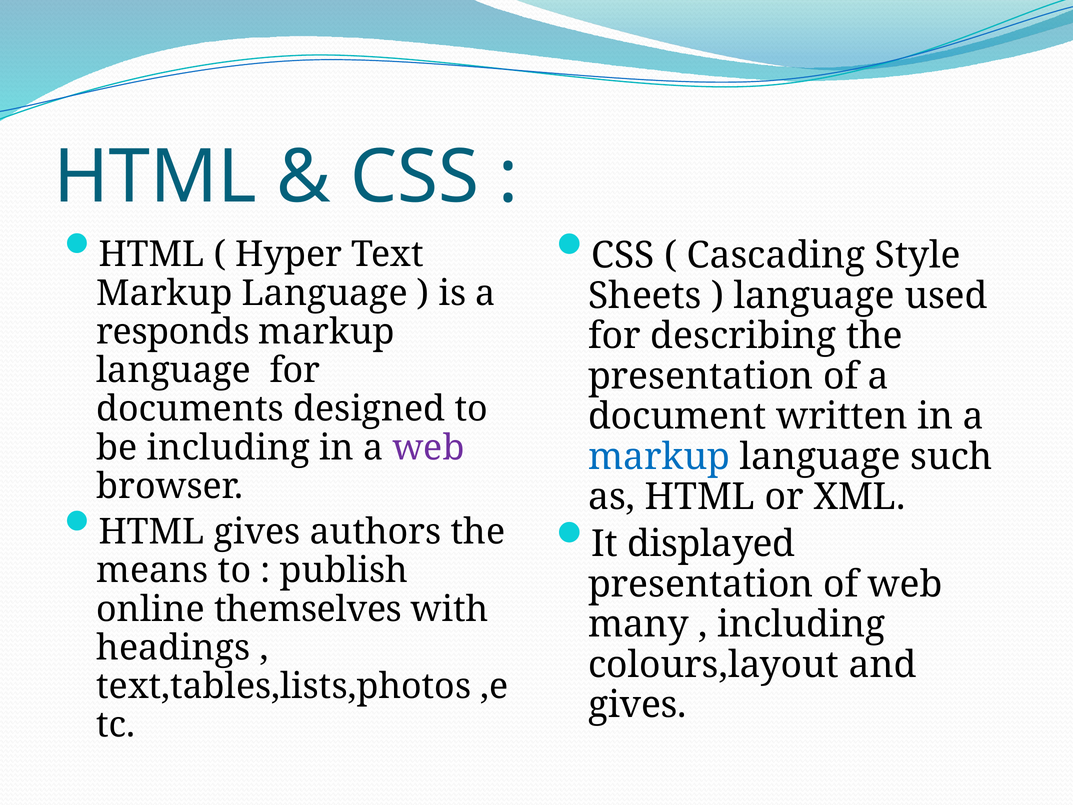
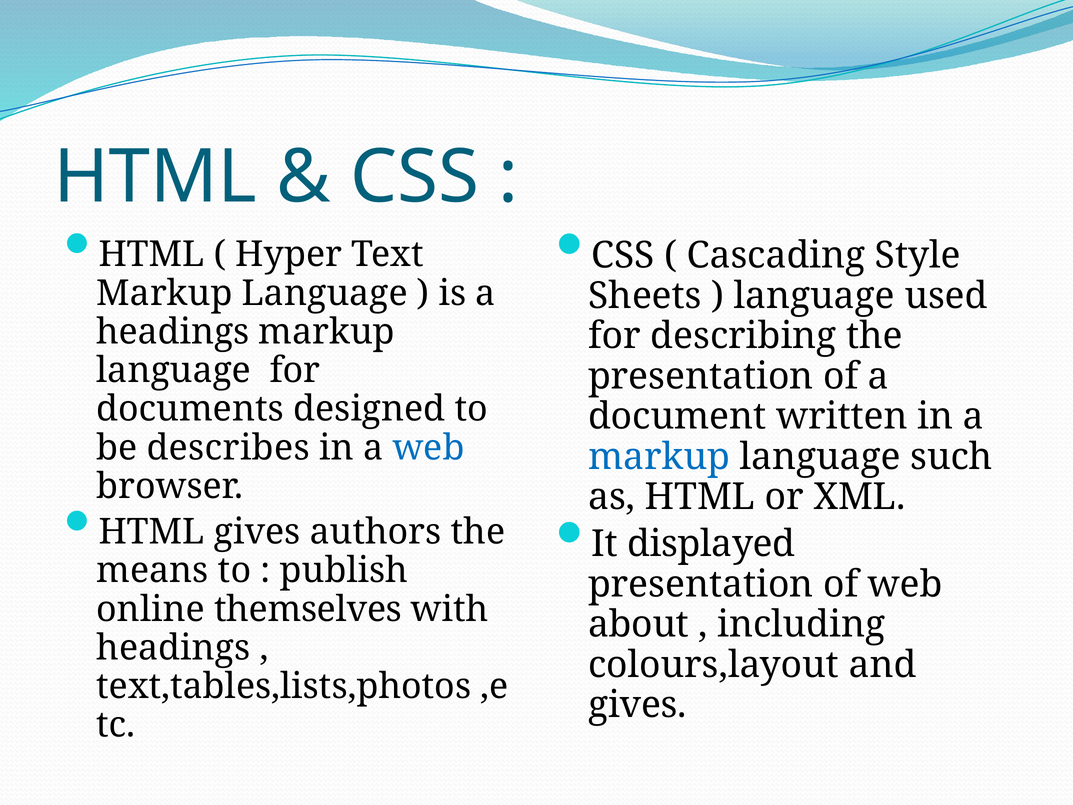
responds at (173, 332): responds -> headings
be including: including -> describes
web at (429, 448) colour: purple -> blue
many: many -> about
